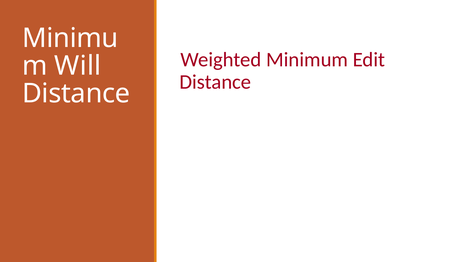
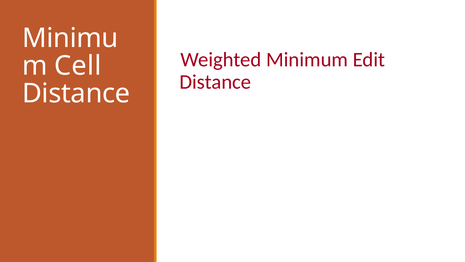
Will: Will -> Cell
